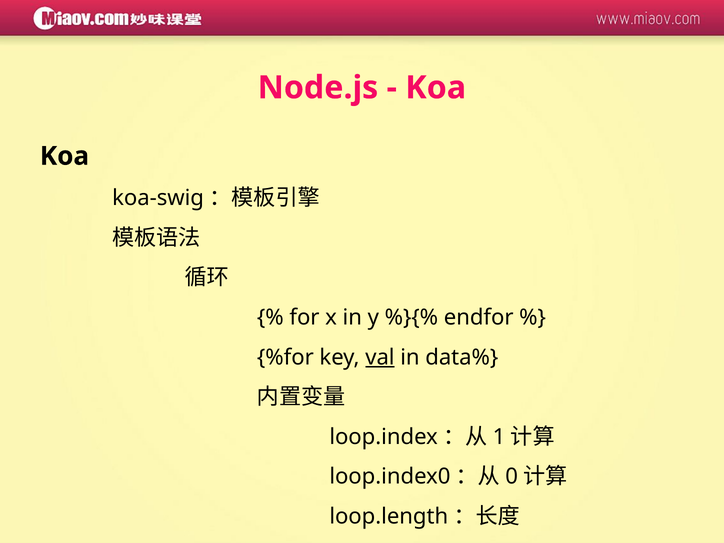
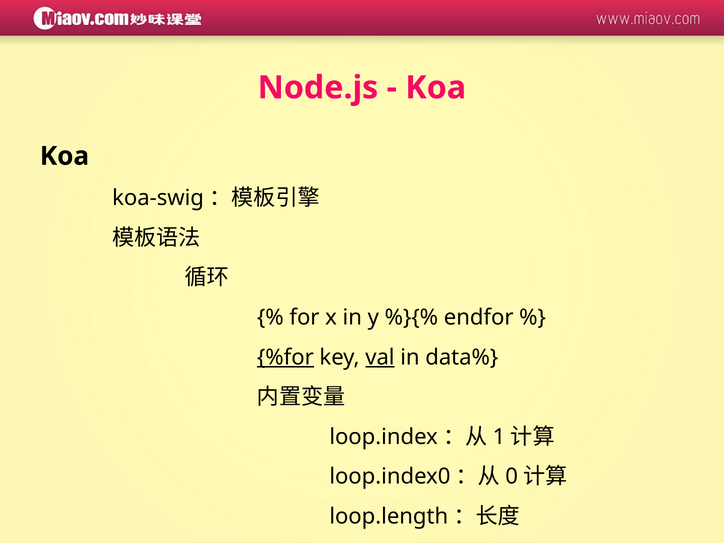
%for underline: none -> present
